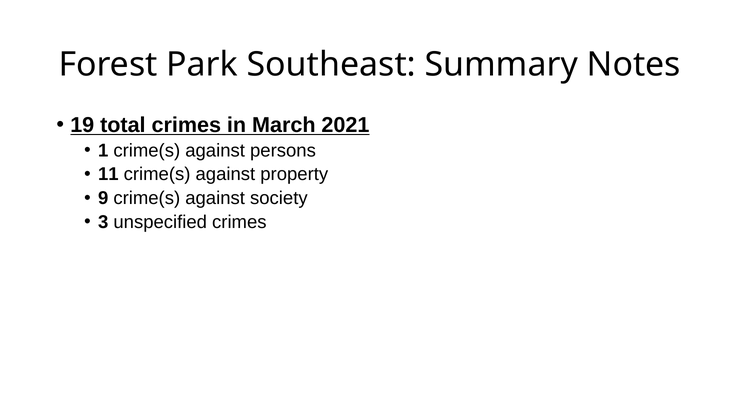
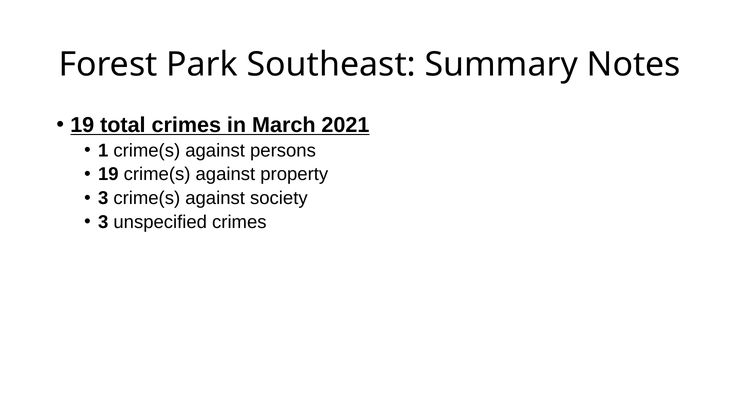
11 at (108, 174): 11 -> 19
9 at (103, 198): 9 -> 3
